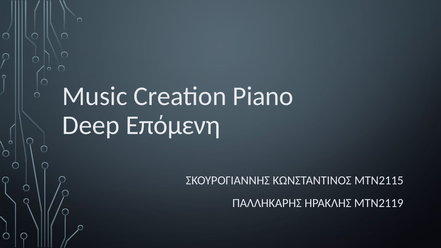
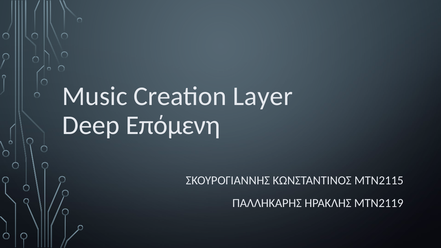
Piano: Piano -> Layer
